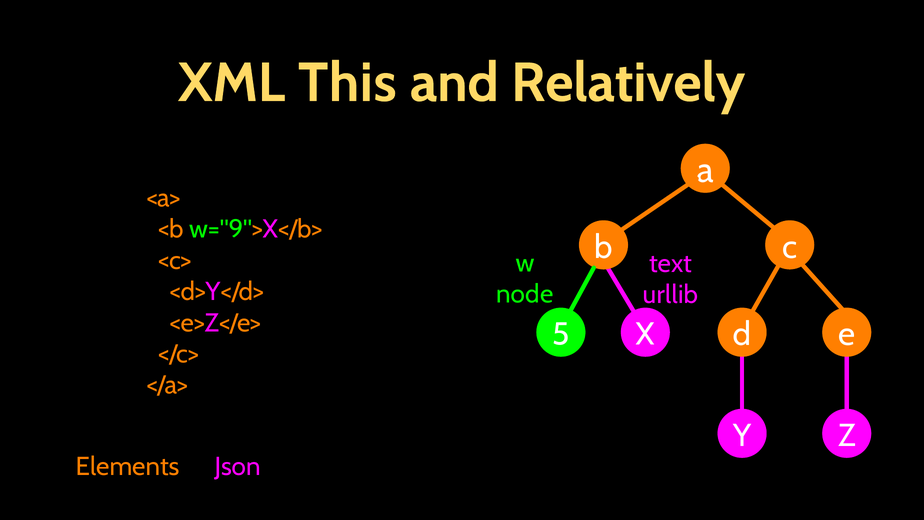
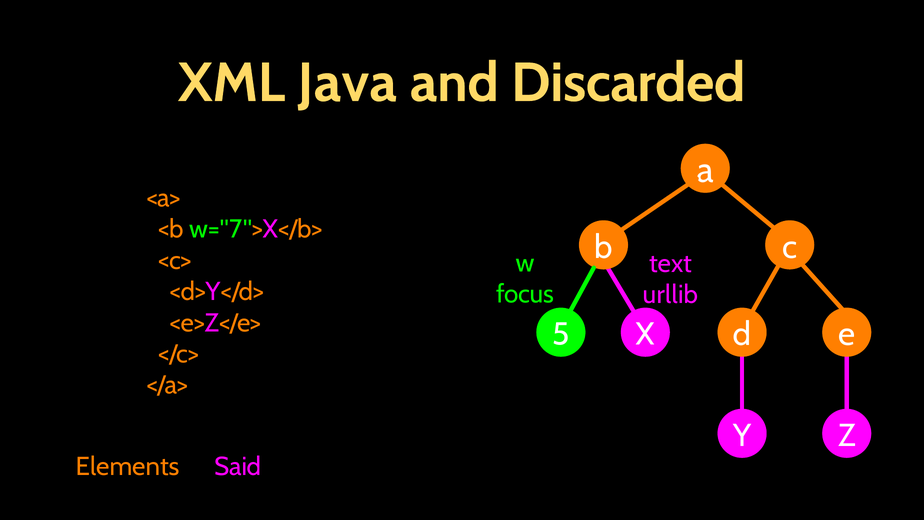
This: This -> Java
Relatively: Relatively -> Discarded
9: 9 -> 7
node: node -> focus
Json: Json -> Said
